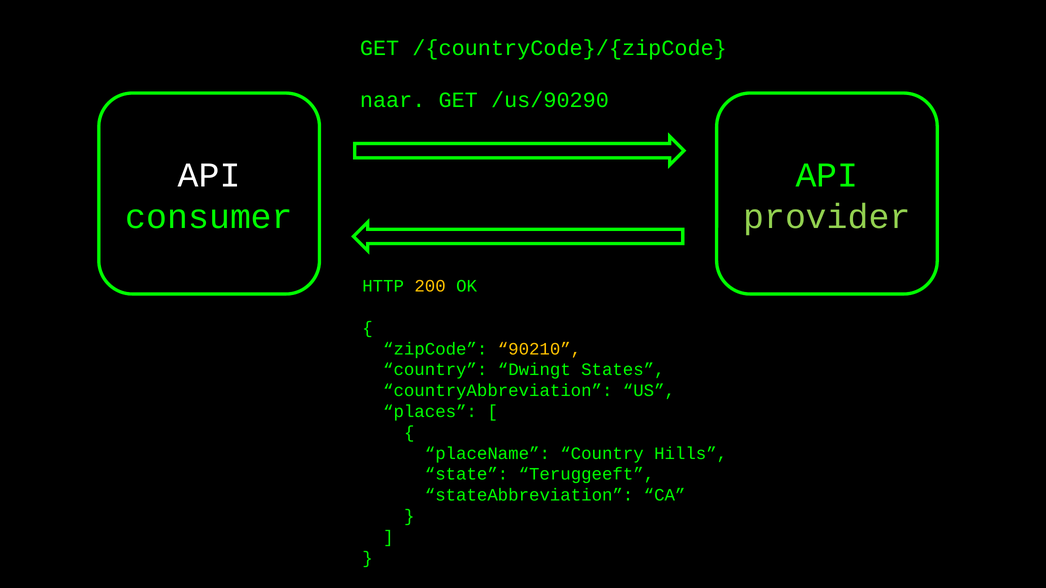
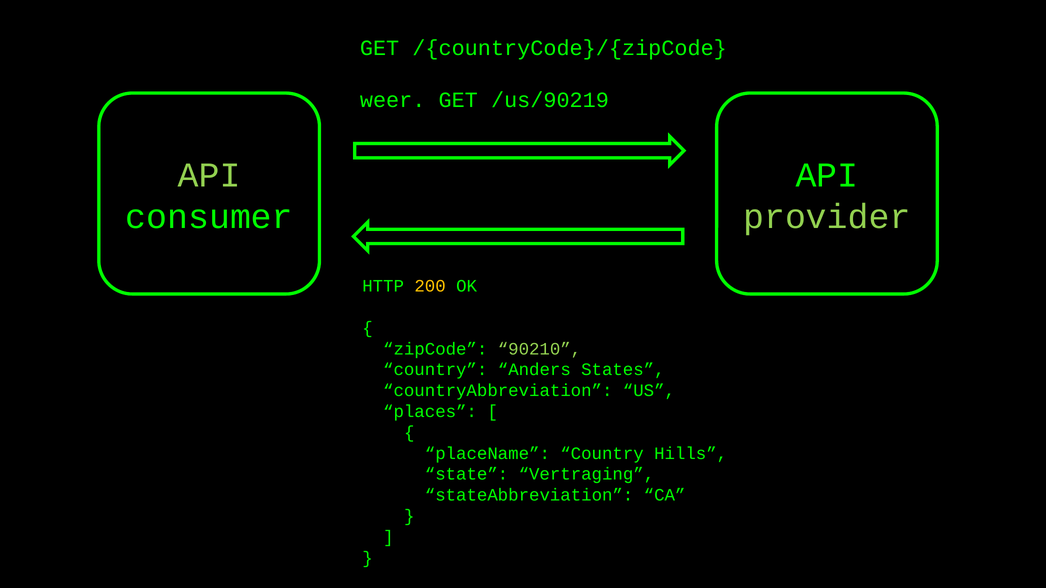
naar: naar -> weer
/us/90290: /us/90290 -> /us/90219
API at (209, 175) colour: white -> light green
90210 colour: yellow -> light green
Dwingt: Dwingt -> Anders
Teruggeeft: Teruggeeft -> Vertraging
